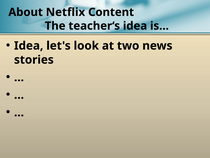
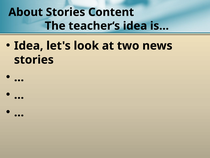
About Netflix: Netflix -> Stories
